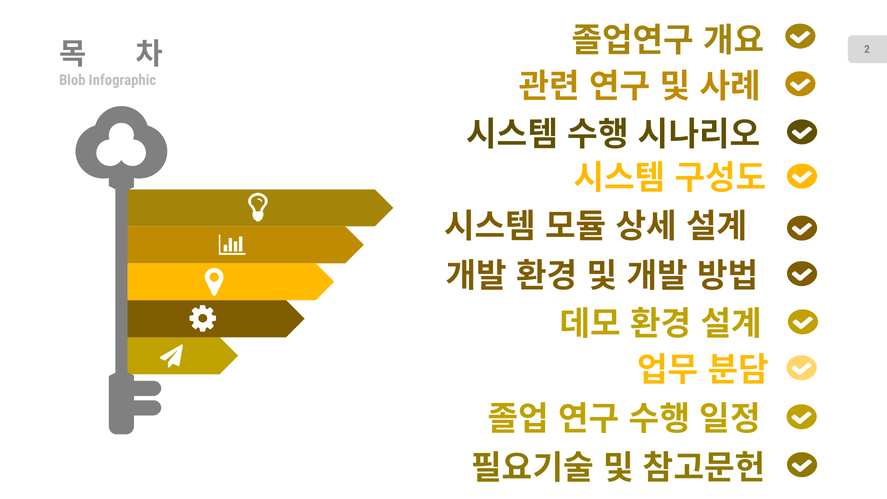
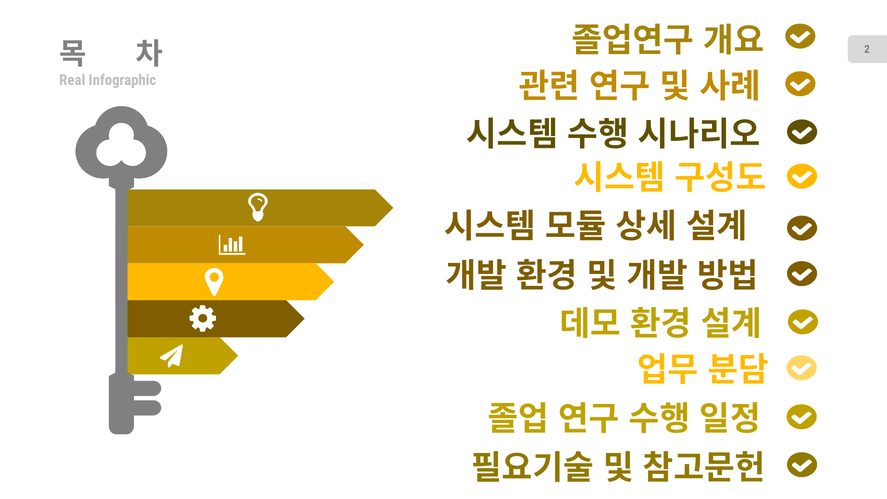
Blob: Blob -> Real
